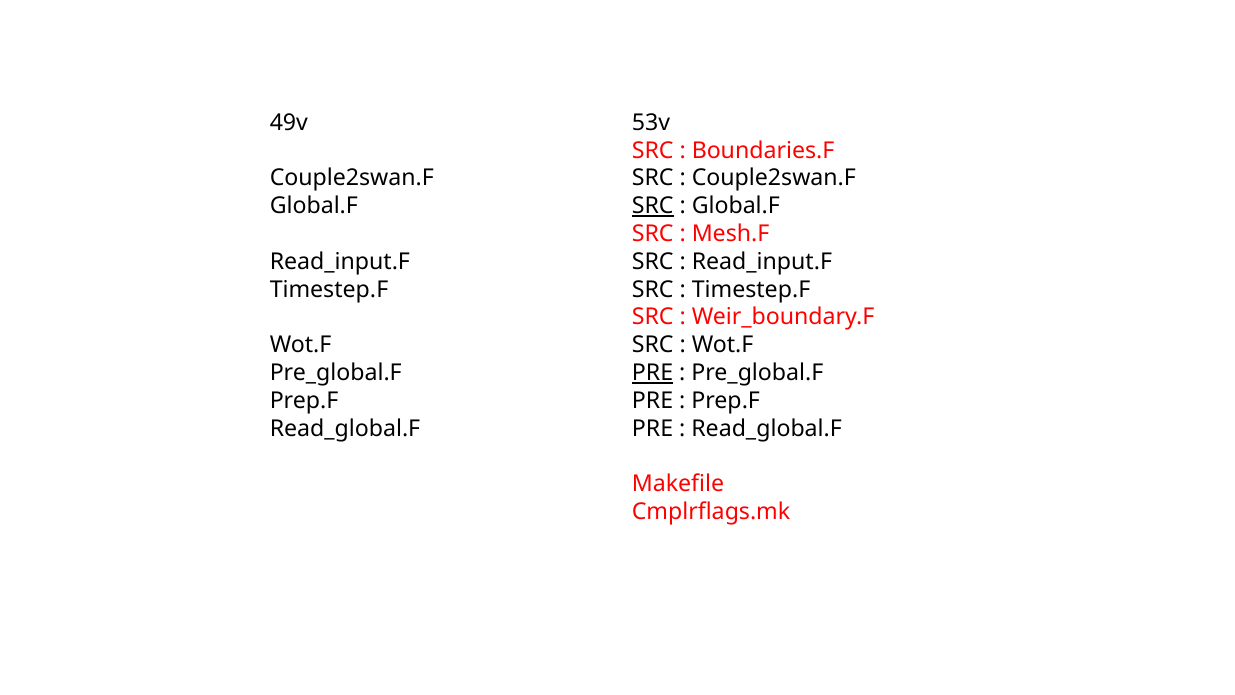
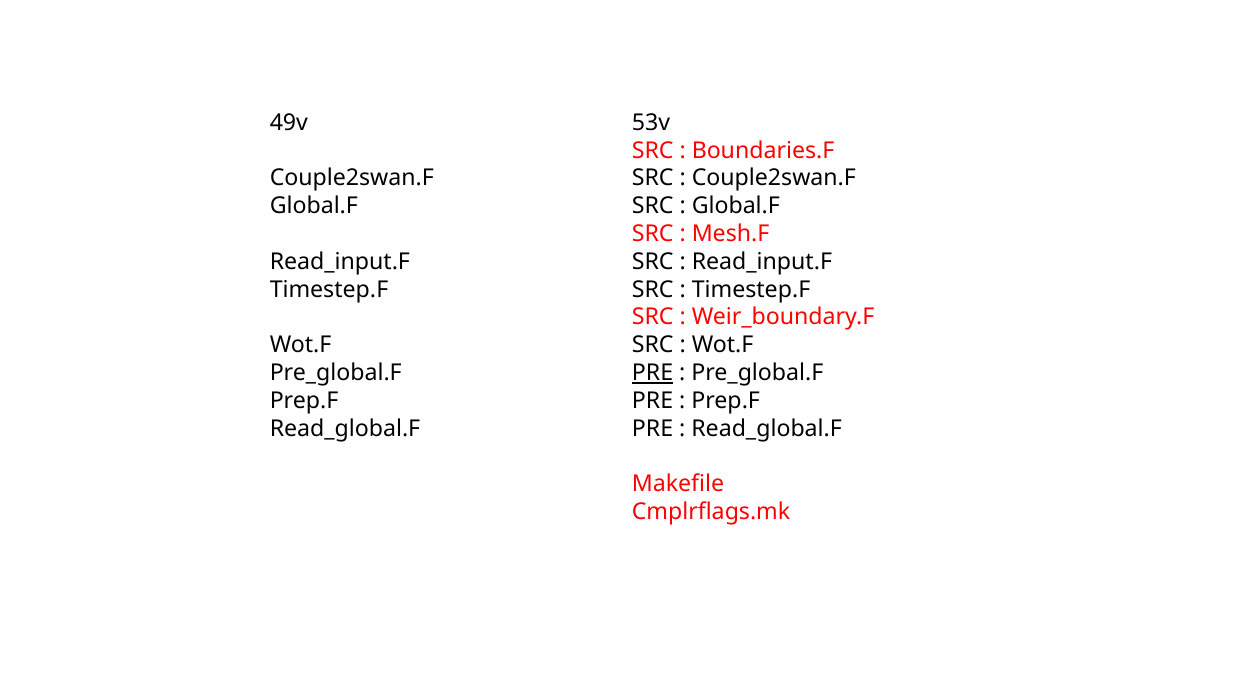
SRC at (653, 206) underline: present -> none
